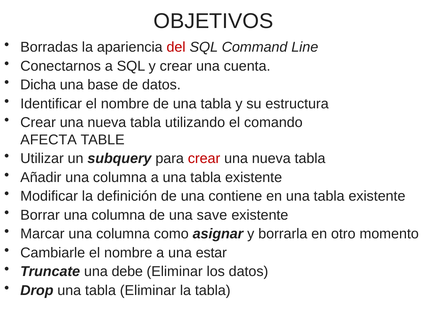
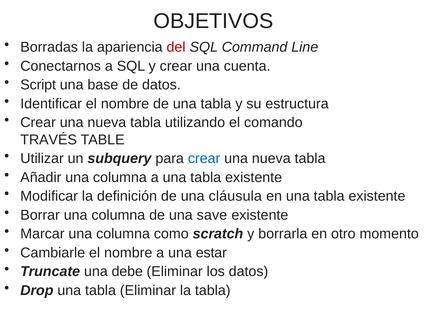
Dicha: Dicha -> Script
AFECTA: AFECTA -> TRAVÉS
crear at (204, 159) colour: red -> blue
contiene: contiene -> cláusula
asignar: asignar -> scratch
